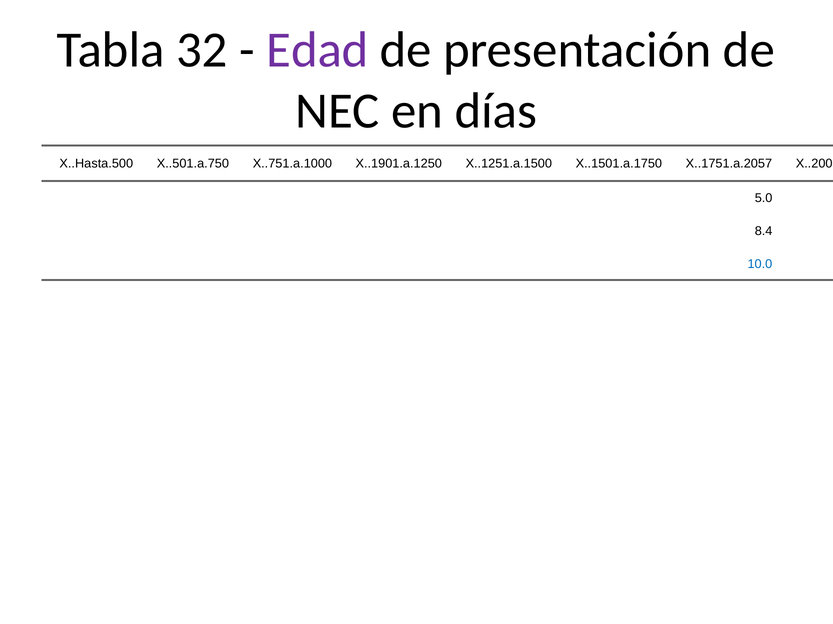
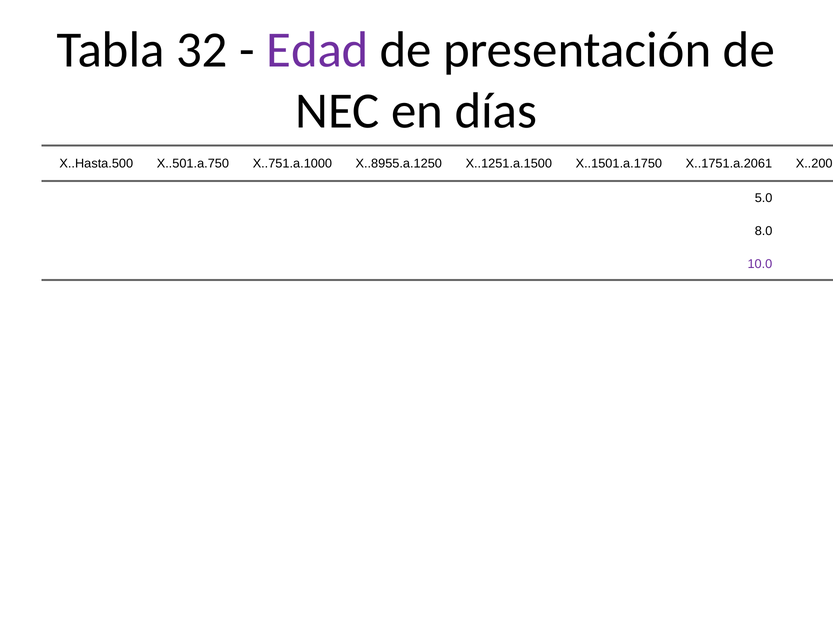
X..1901.a.1250: X..1901.a.1250 -> X..8955.a.1250
X..1751.a.2057: X..1751.a.2057 -> X..1751.a.2061
8.4: 8.4 -> 8.0
10.0 colour: blue -> purple
